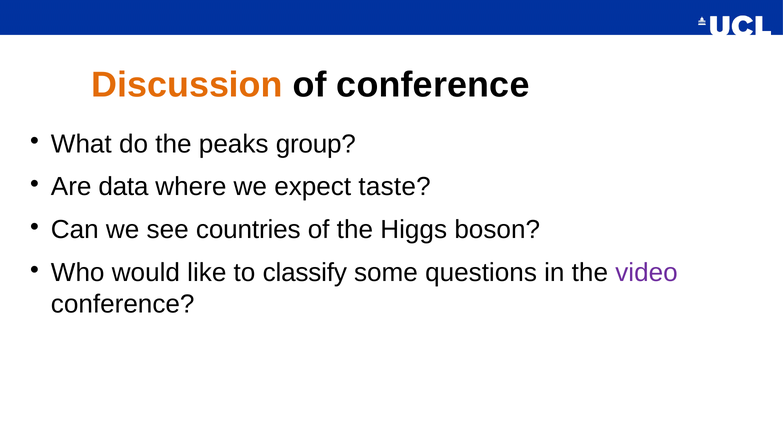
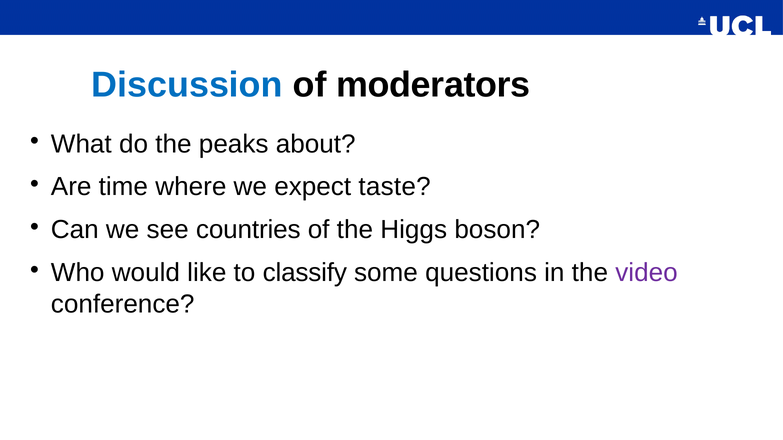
Discussion colour: orange -> blue
of conference: conference -> moderators
group: group -> about
data: data -> time
